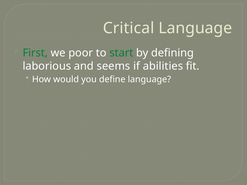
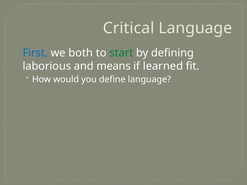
First colour: green -> blue
poor: poor -> both
seems: seems -> means
abilities: abilities -> learned
